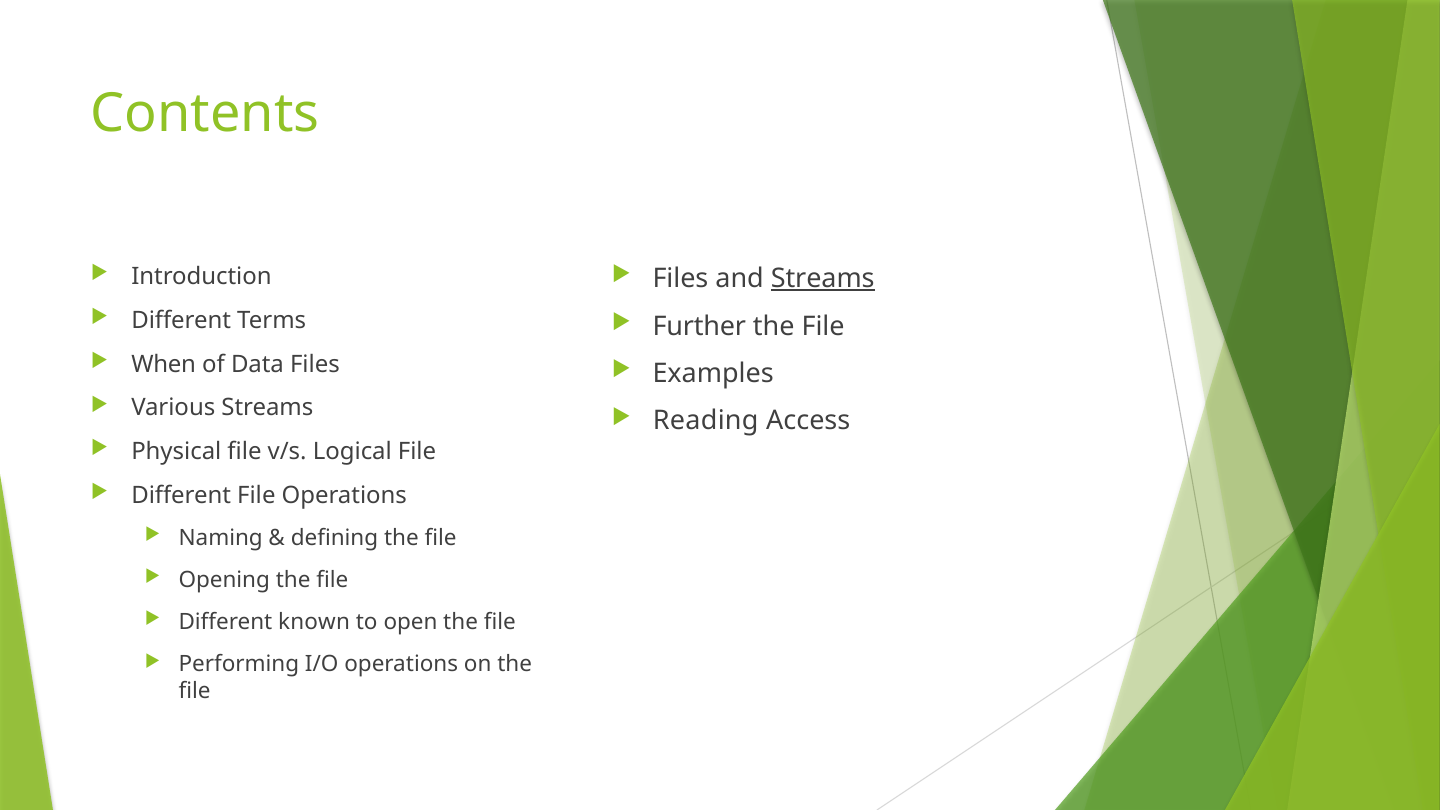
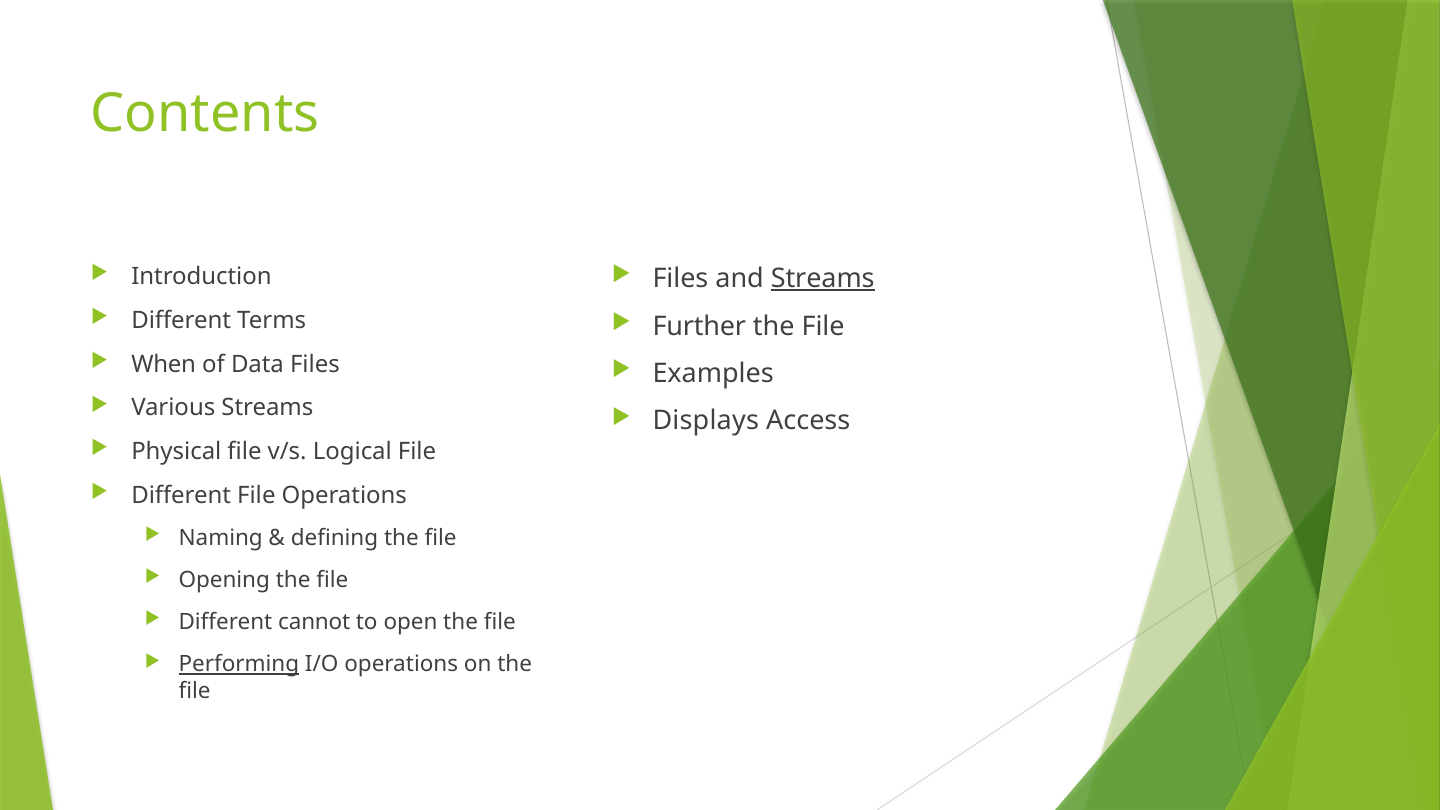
Reading: Reading -> Displays
known: known -> cannot
Performing underline: none -> present
